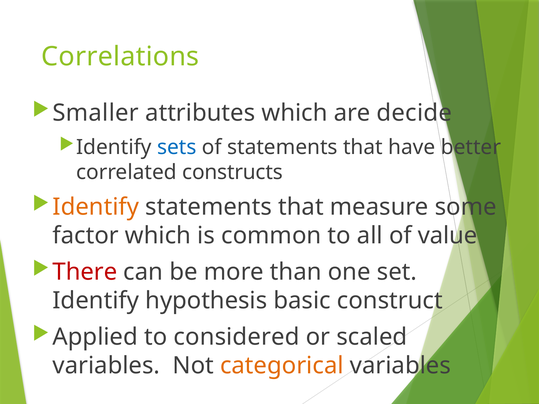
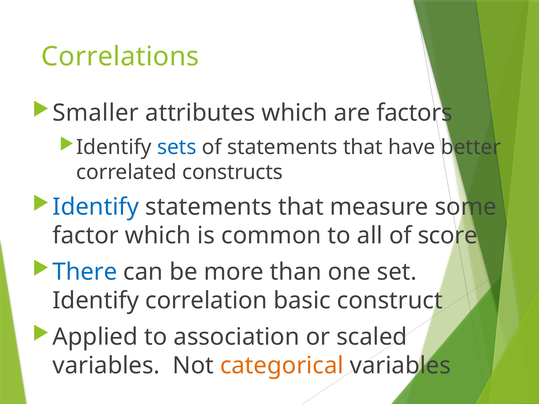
decide: decide -> factors
Identify at (96, 207) colour: orange -> blue
value: value -> score
There colour: red -> blue
hypothesis: hypothesis -> correlation
considered: considered -> association
